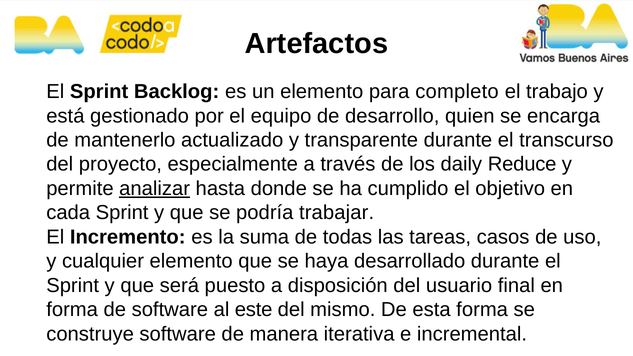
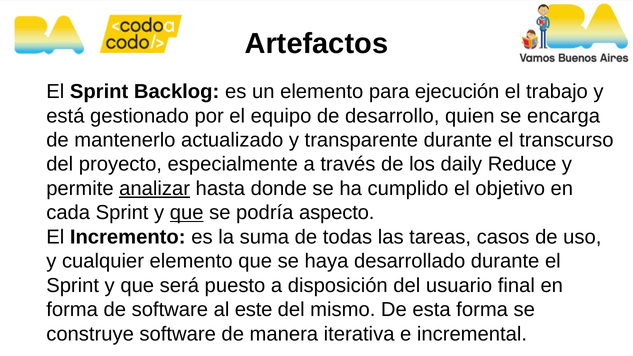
completo: completo -> ejecución
que at (187, 213) underline: none -> present
trabajar: trabajar -> aspecto
